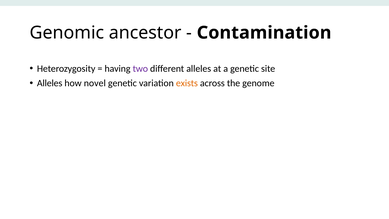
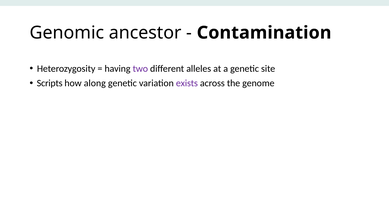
Alleles at (50, 83): Alleles -> Scripts
novel: novel -> along
exists colour: orange -> purple
